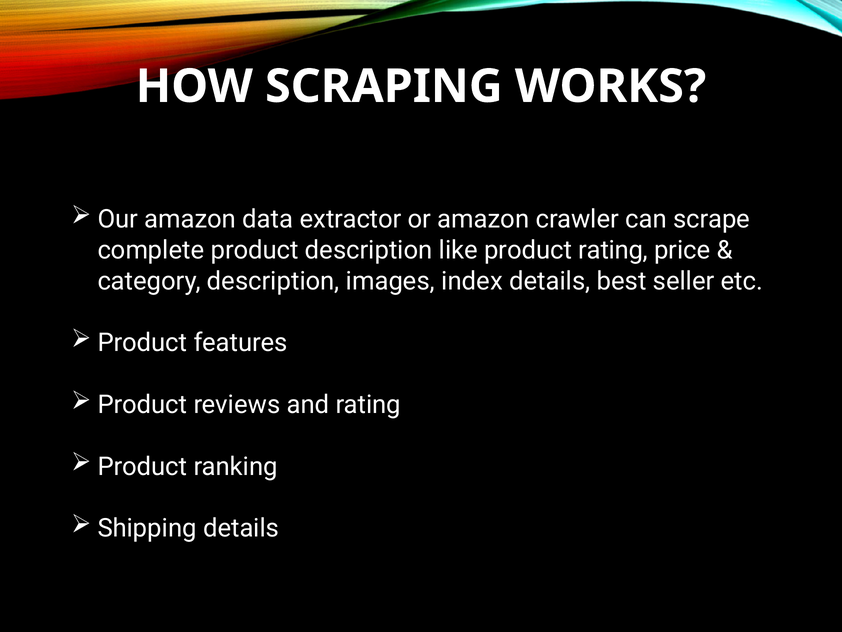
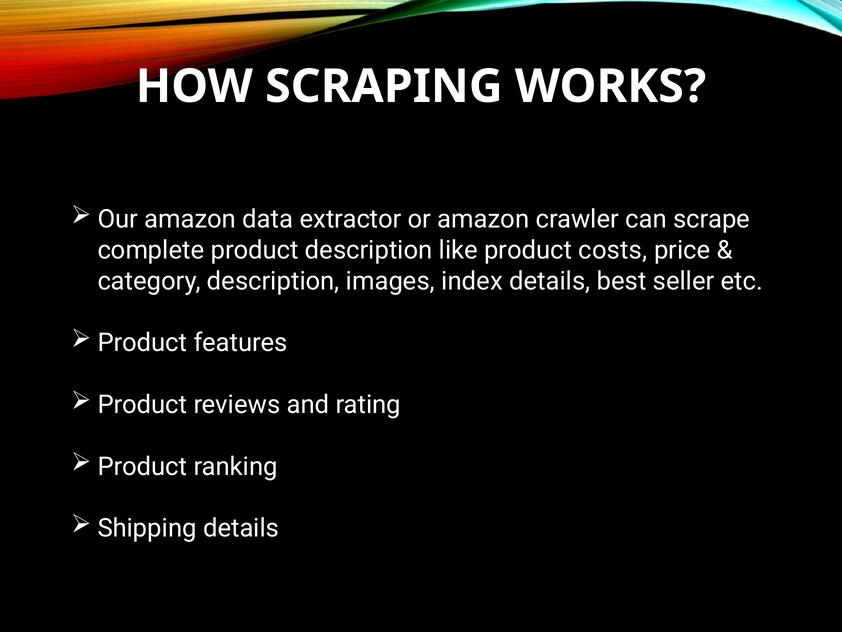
product rating: rating -> costs
